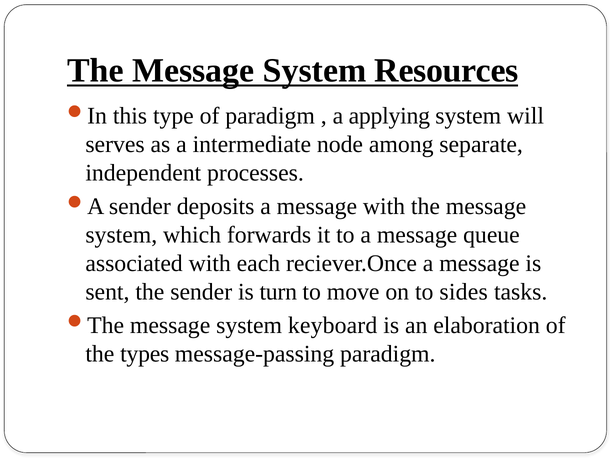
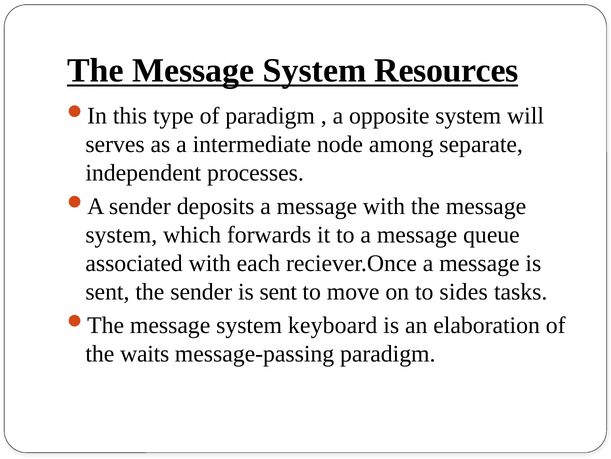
applying: applying -> opposite
sender is turn: turn -> sent
types: types -> waits
